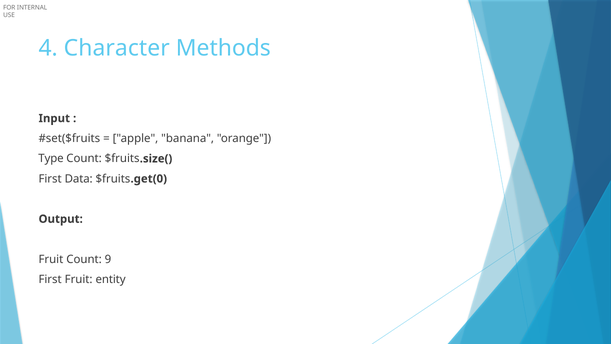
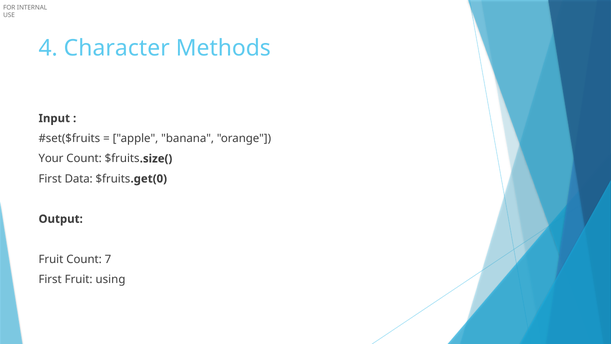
Type: Type -> Your
9: 9 -> 7
entity: entity -> using
